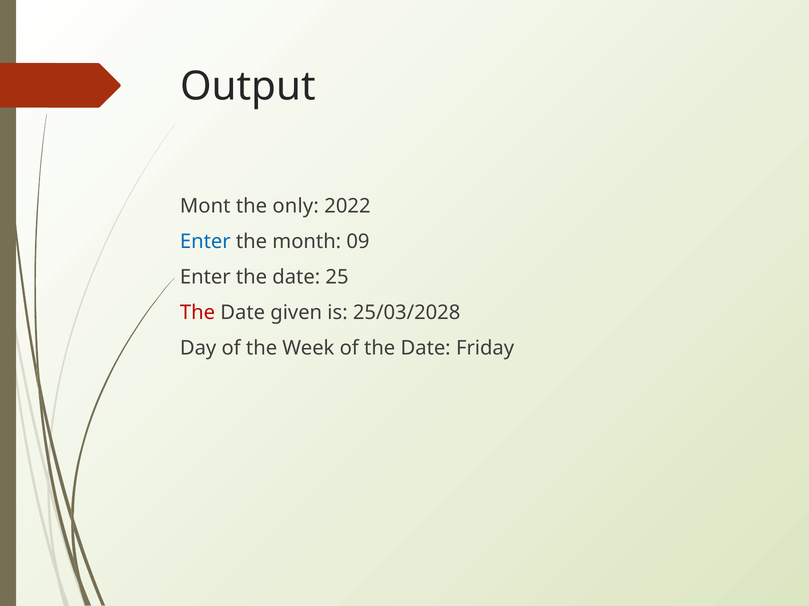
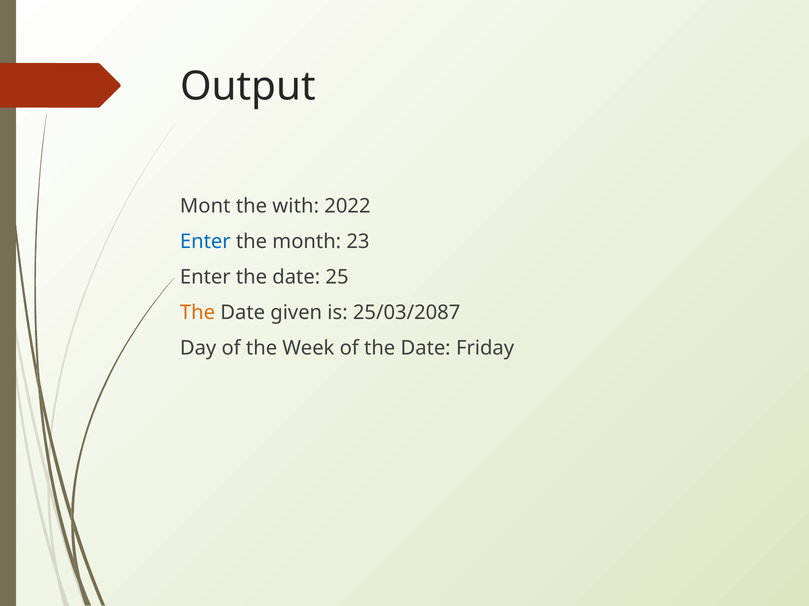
only: only -> with
09: 09 -> 23
The at (198, 313) colour: red -> orange
25/03/2028: 25/03/2028 -> 25/03/2087
